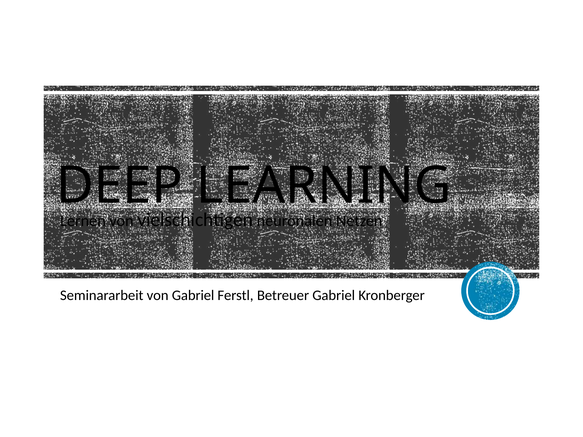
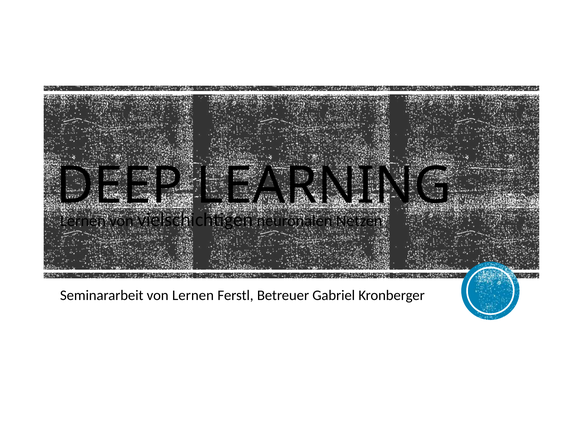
von Gabriel: Gabriel -> Lernen
